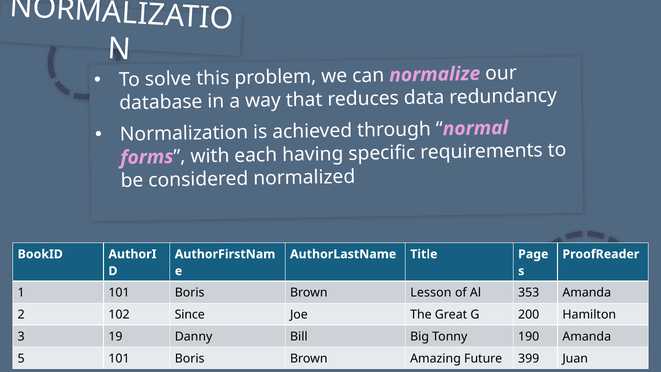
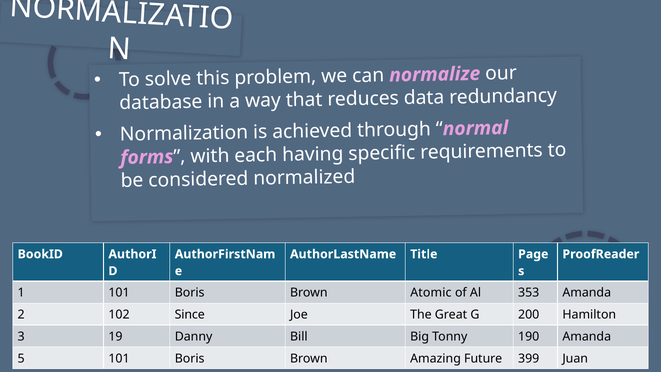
Lesson: Lesson -> Atomic
